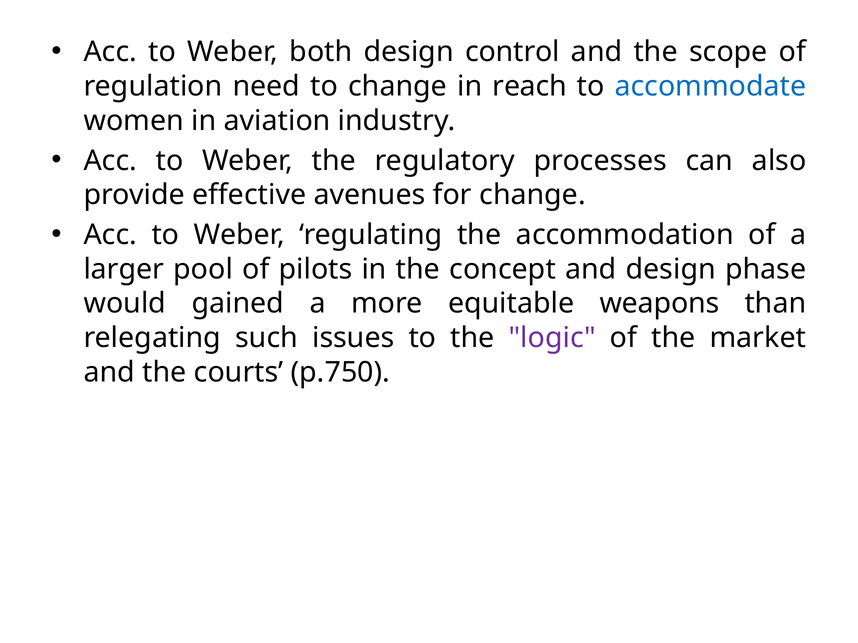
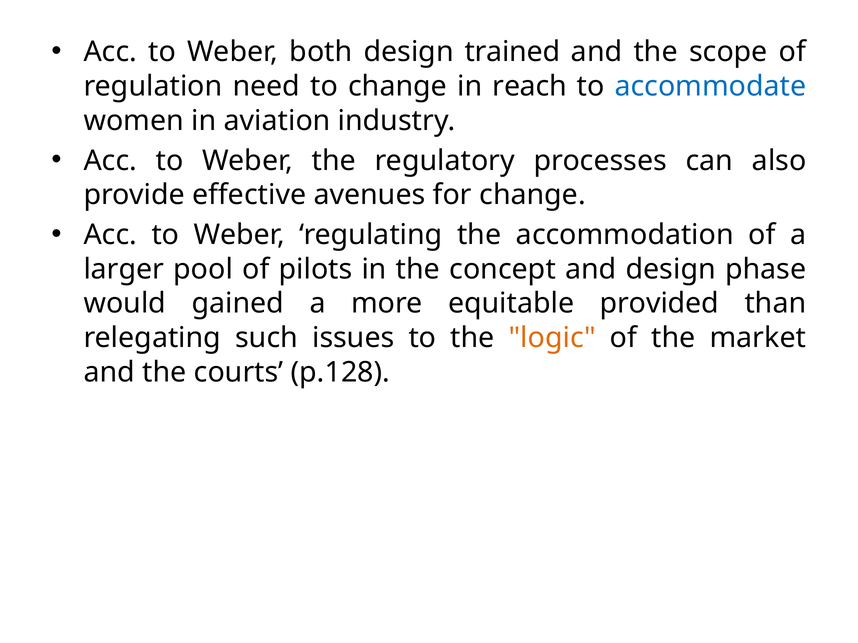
control: control -> trained
weapons: weapons -> provided
logic colour: purple -> orange
p.750: p.750 -> p.128
